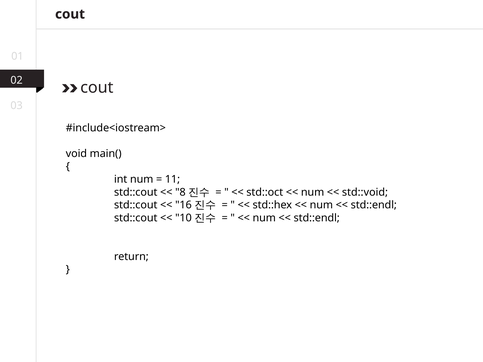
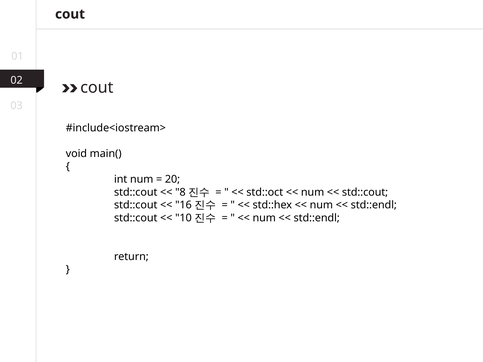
11: 11 -> 20
std::void at (365, 192): std::void -> std::cout
